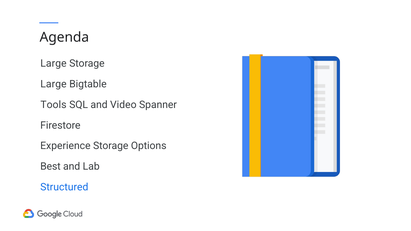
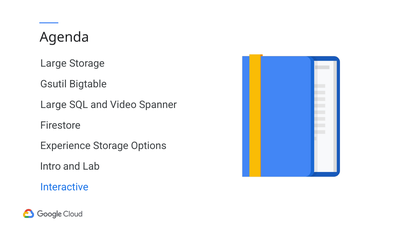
Large at (53, 84): Large -> Gsutil
Tools at (53, 105): Tools -> Large
Best: Best -> Intro
Structured: Structured -> Interactive
